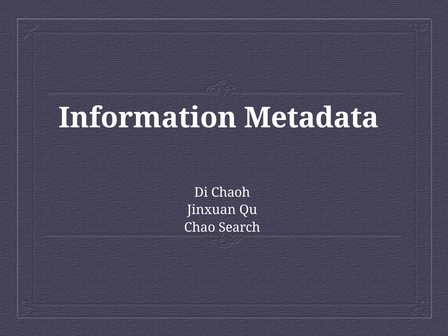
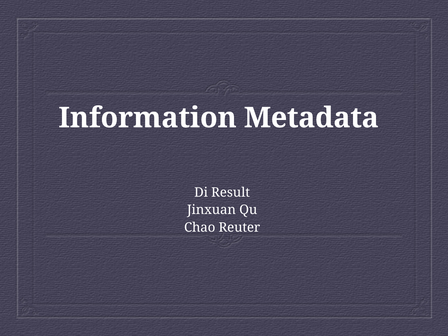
Chaoh: Chaoh -> Result
Search: Search -> Reuter
